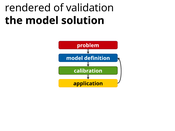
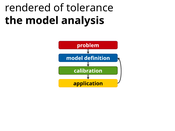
validation: validation -> tolerance
solution: solution -> analysis
